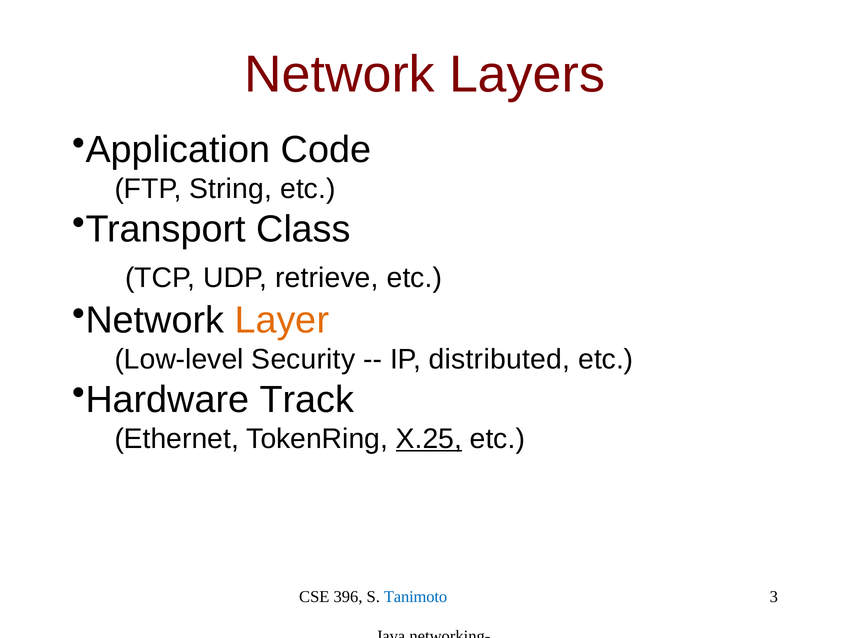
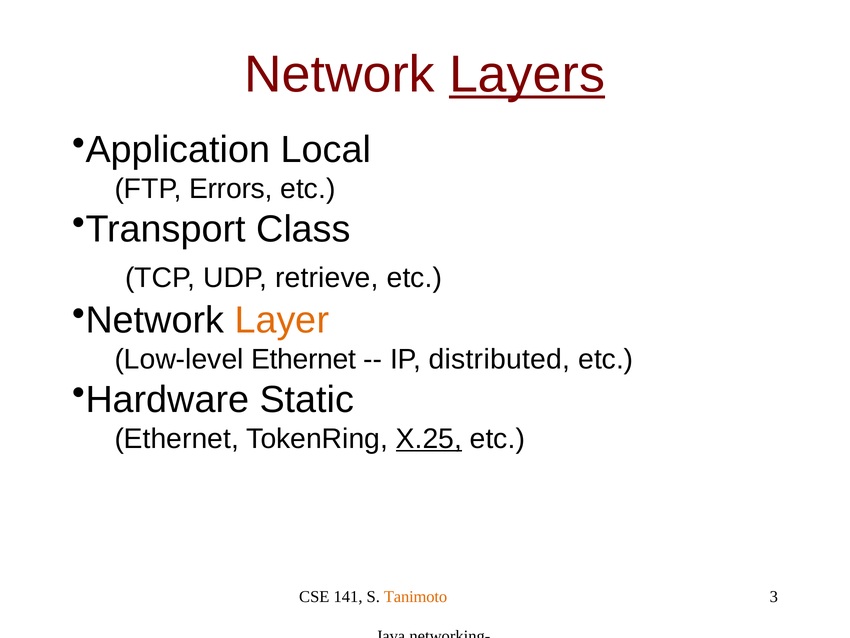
Layers underline: none -> present
Code: Code -> Local
String: String -> Errors
Low-level Security: Security -> Ethernet
Track: Track -> Static
396: 396 -> 141
Tanimoto colour: blue -> orange
